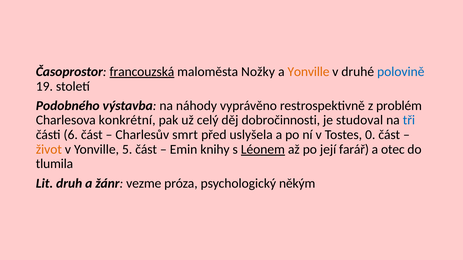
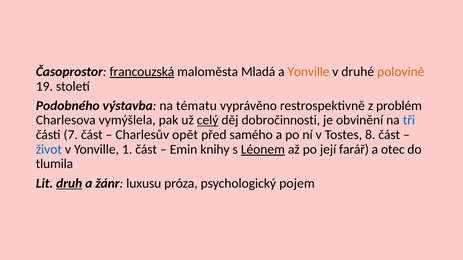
Nožky: Nožky -> Mladá
polovině colour: blue -> orange
náhody: náhody -> tématu
konkrétní: konkrétní -> vymýšlela
celý underline: none -> present
studoval: studoval -> obvinění
6: 6 -> 7
smrt: smrt -> opět
uslyšela: uslyšela -> samého
0: 0 -> 8
život colour: orange -> blue
5: 5 -> 1
druh underline: none -> present
vezme: vezme -> luxusu
někým: někým -> pojem
